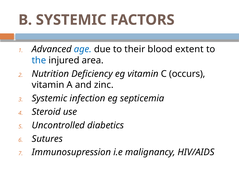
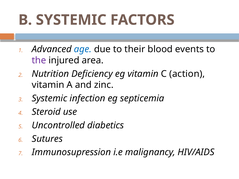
extent: extent -> events
the colour: blue -> purple
occurs: occurs -> action
